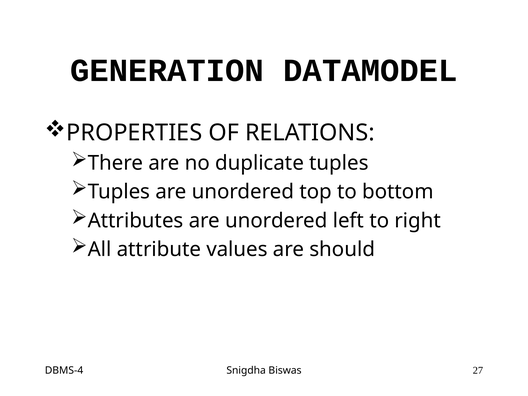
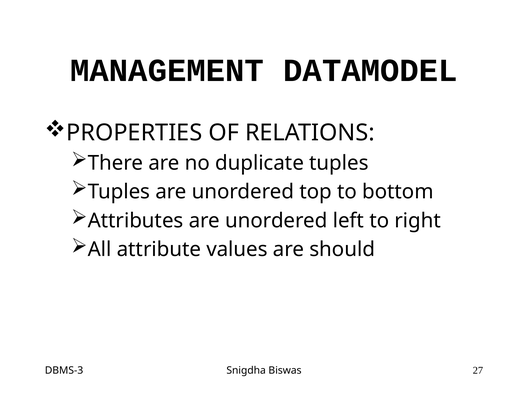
GENERATION: GENERATION -> MANAGEMENT
DBMS-4: DBMS-4 -> DBMS-3
